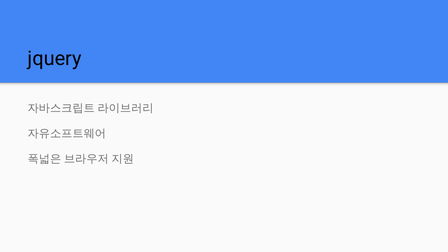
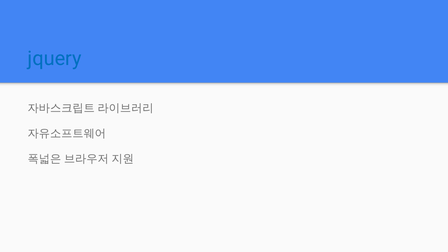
jquery colour: black -> blue
